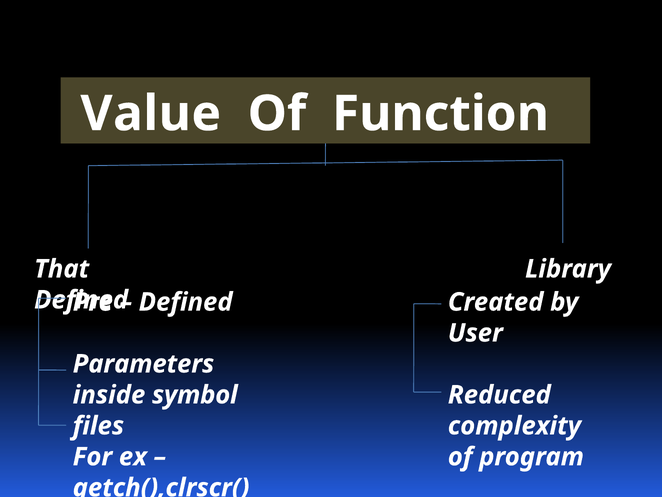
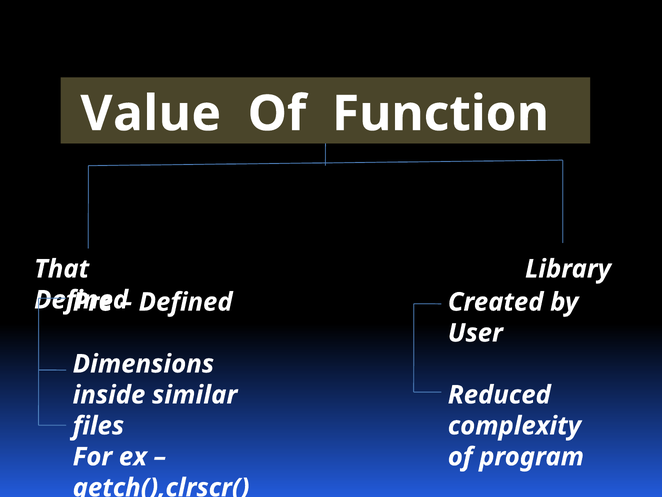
Parameters: Parameters -> Dimensions
symbol: symbol -> similar
